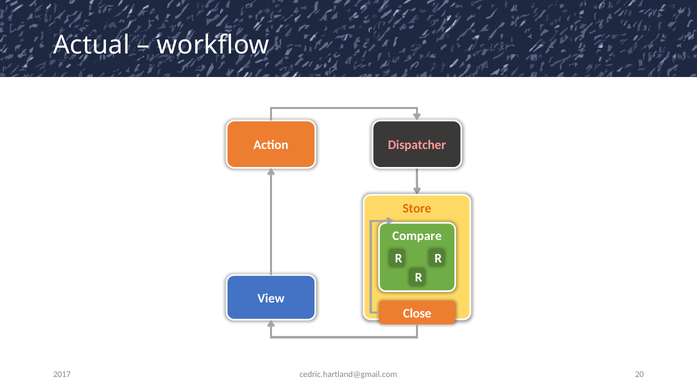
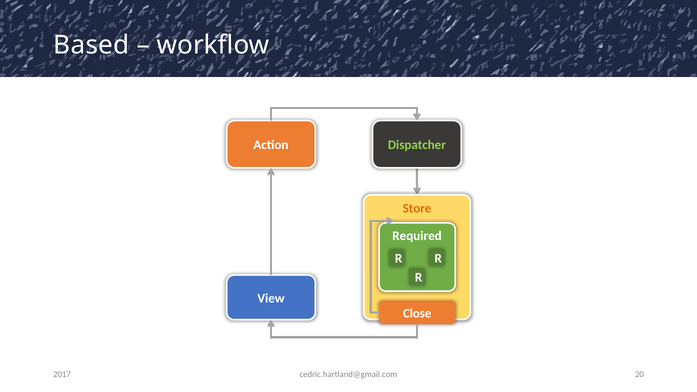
Actual: Actual -> Based
Dispatcher colour: pink -> light green
Compare: Compare -> Required
